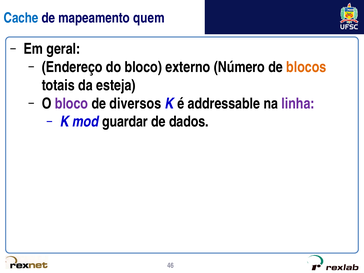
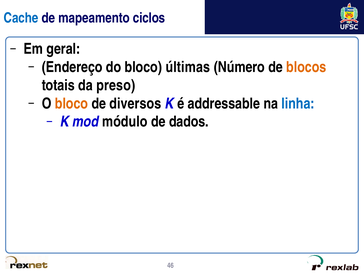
quem: quem -> ciclos
externo: externo -> últimas
esteja: esteja -> preso
bloco at (71, 104) colour: purple -> orange
linha colour: purple -> blue
guardar: guardar -> módulo
